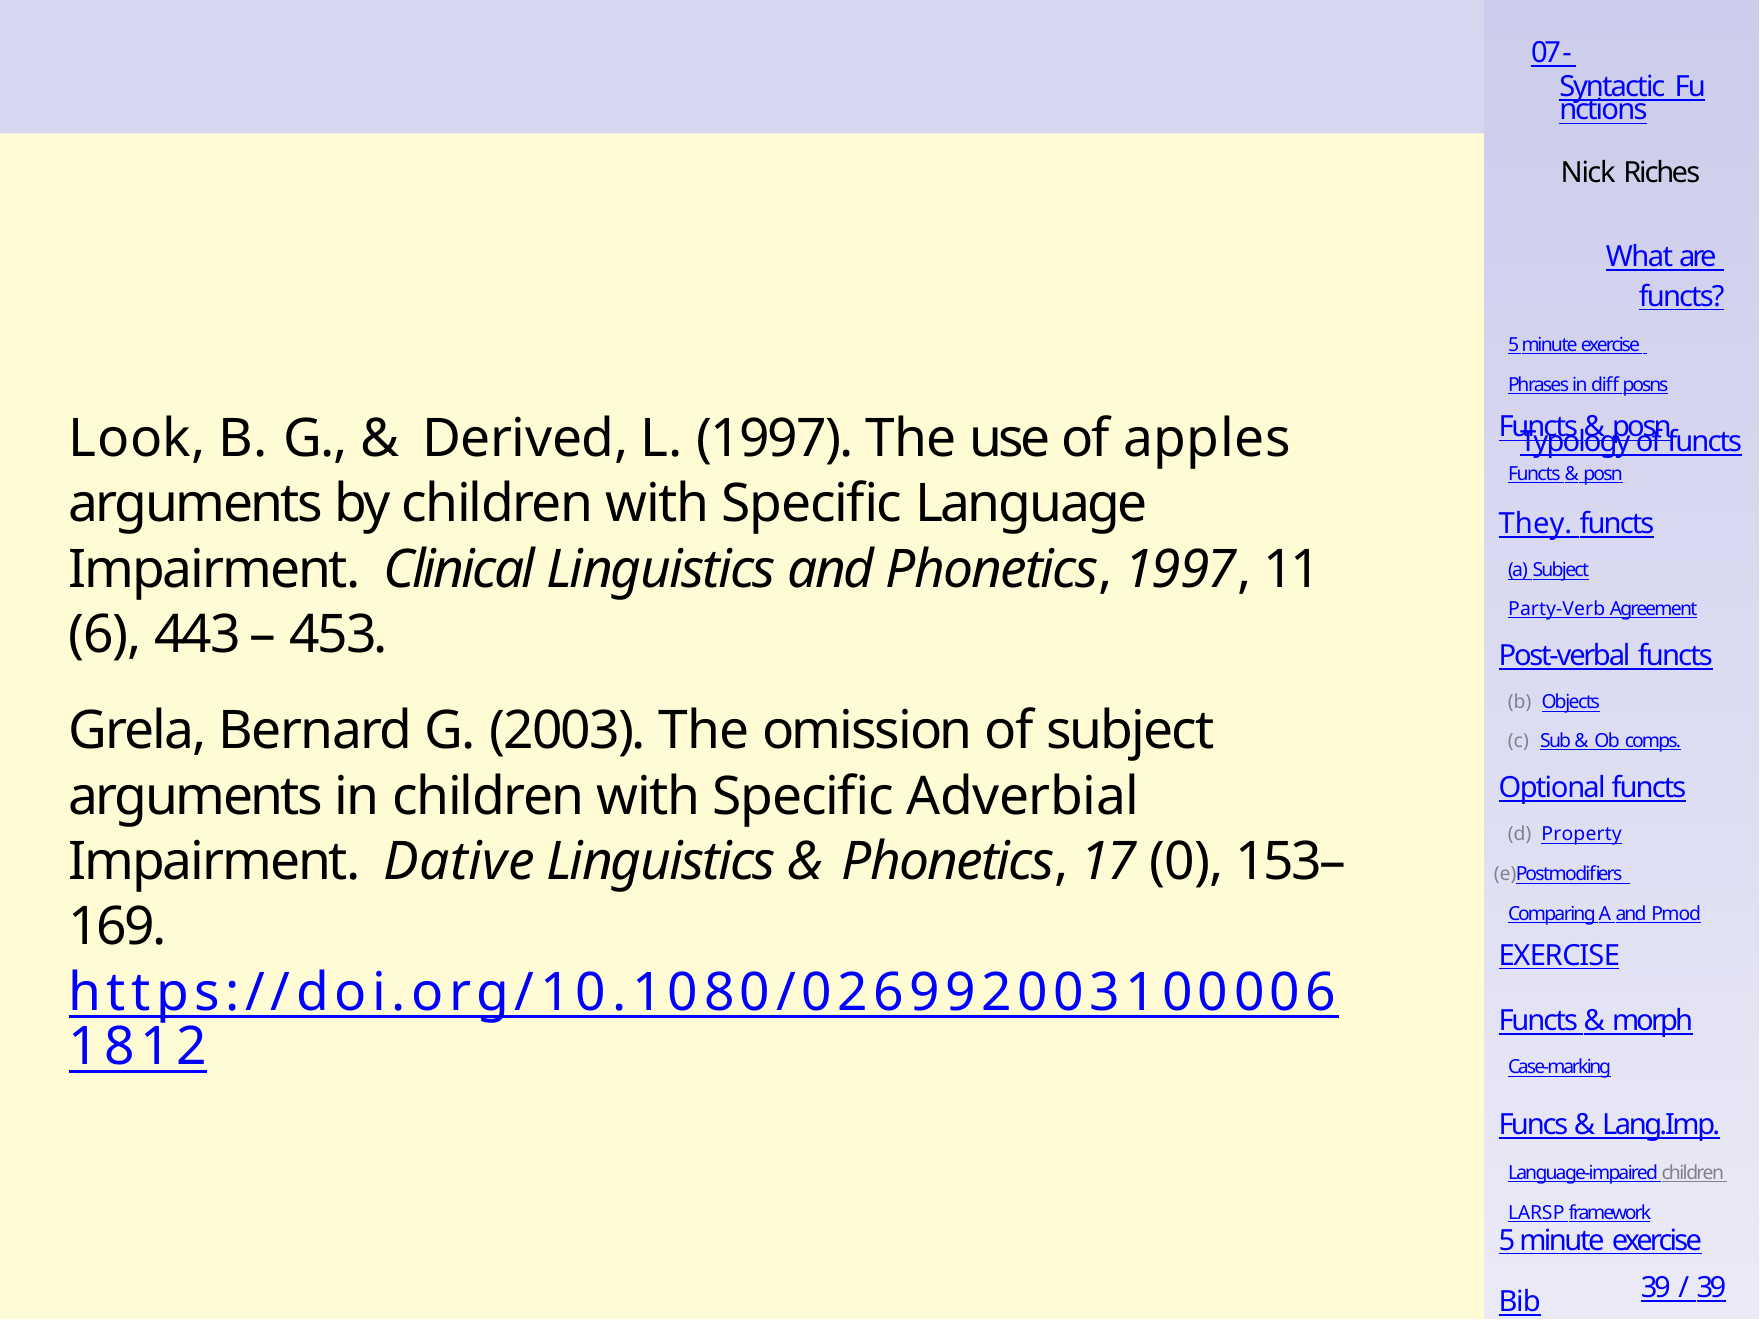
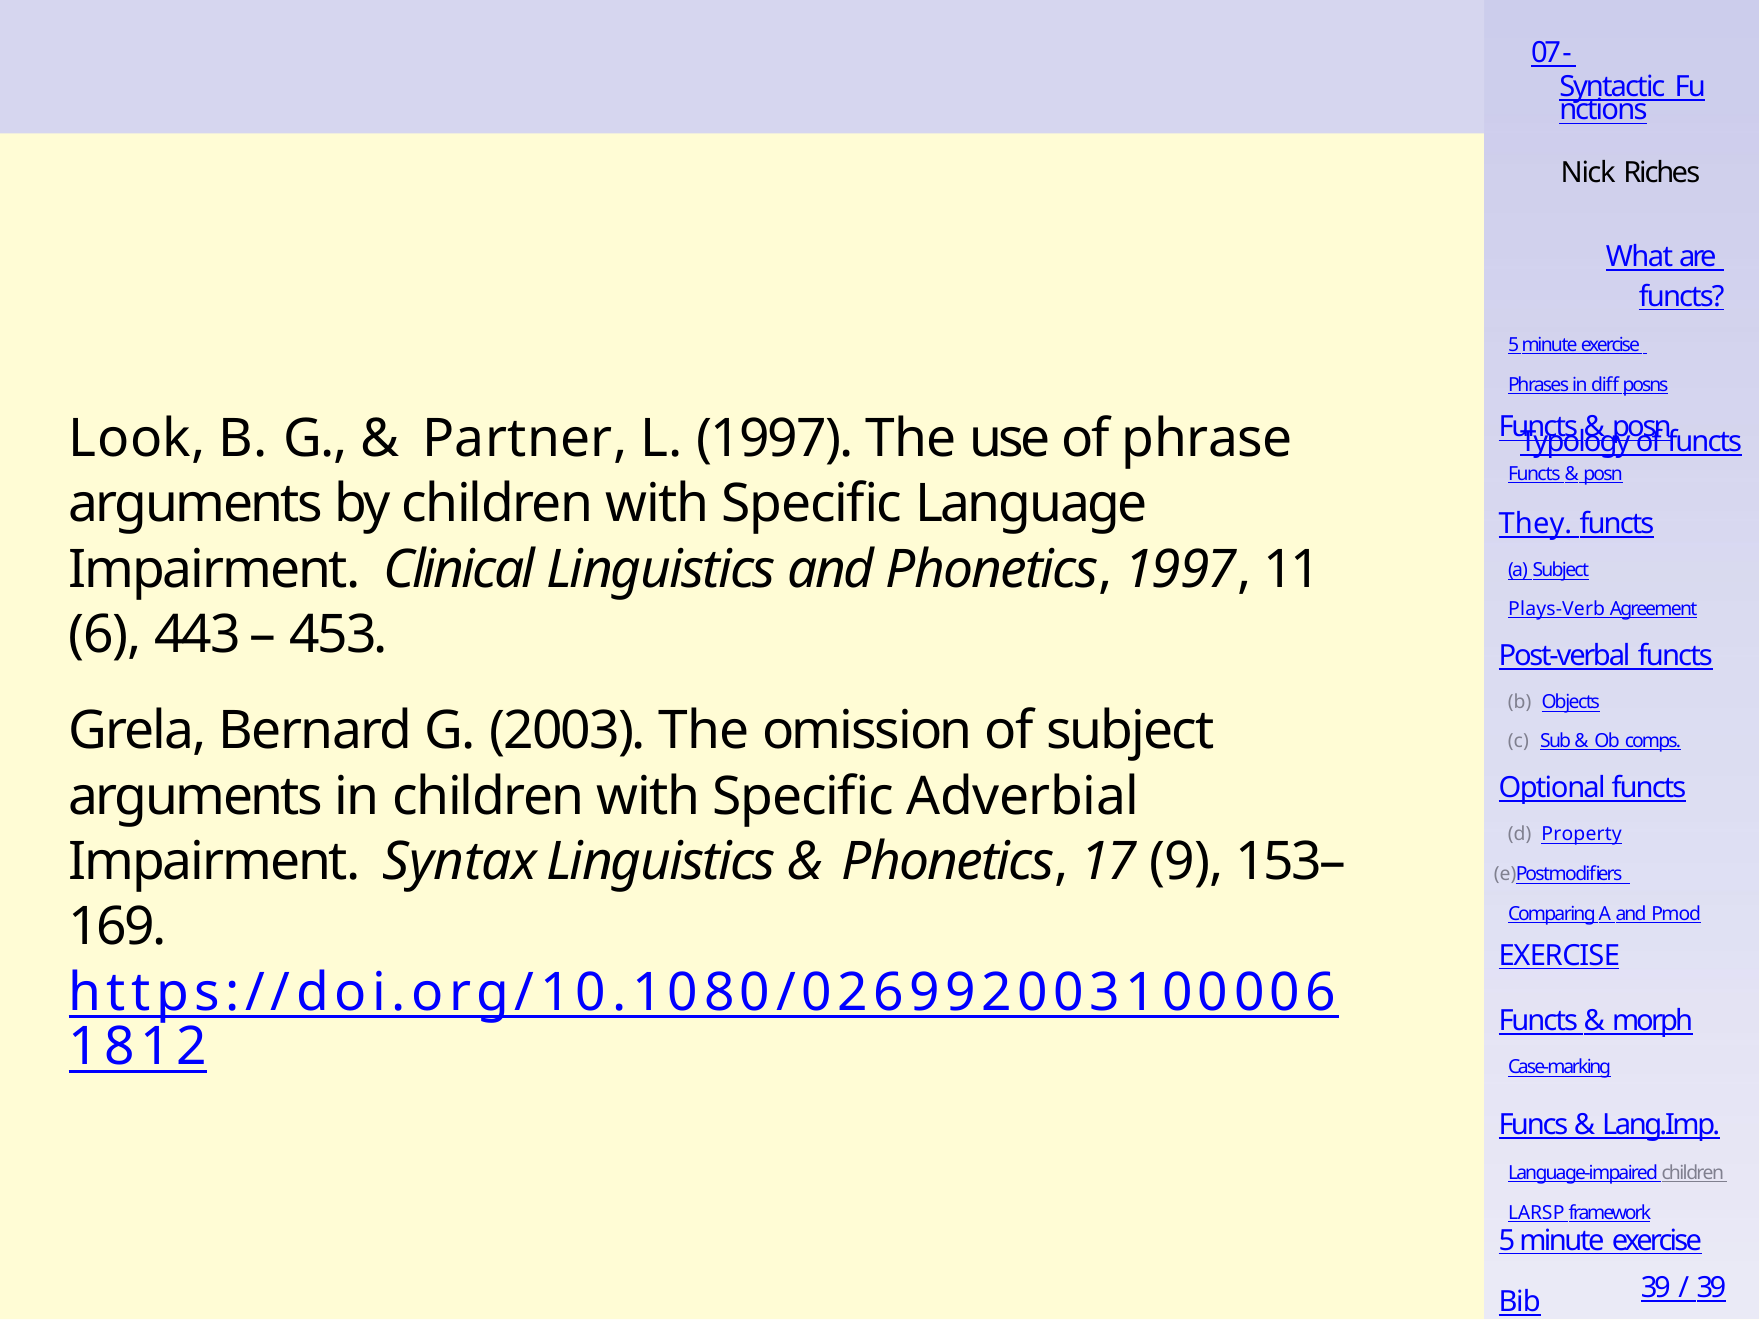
Derived: Derived -> Partner
apples: apples -> phrase
Party-Verb: Party-Verb -> Plays-Verb
Dative: Dative -> Syntax
0: 0 -> 9
